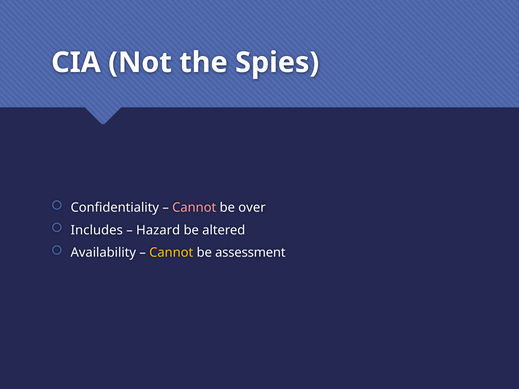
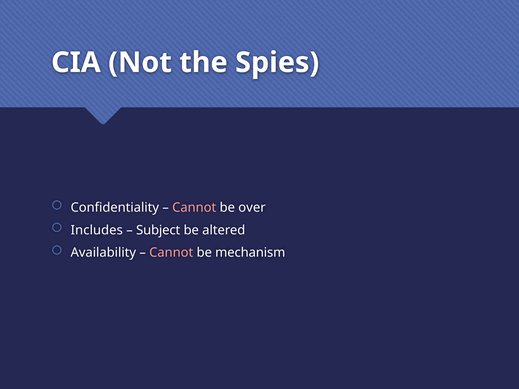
Hazard: Hazard -> Subject
Cannot at (171, 253) colour: yellow -> pink
assessment: assessment -> mechanism
